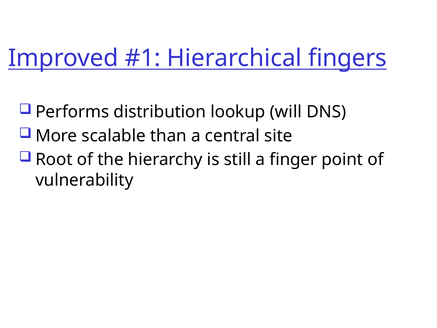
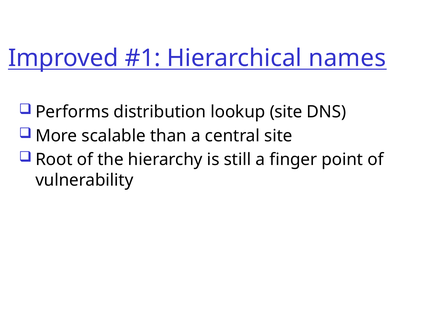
fingers: fingers -> names
lookup will: will -> site
